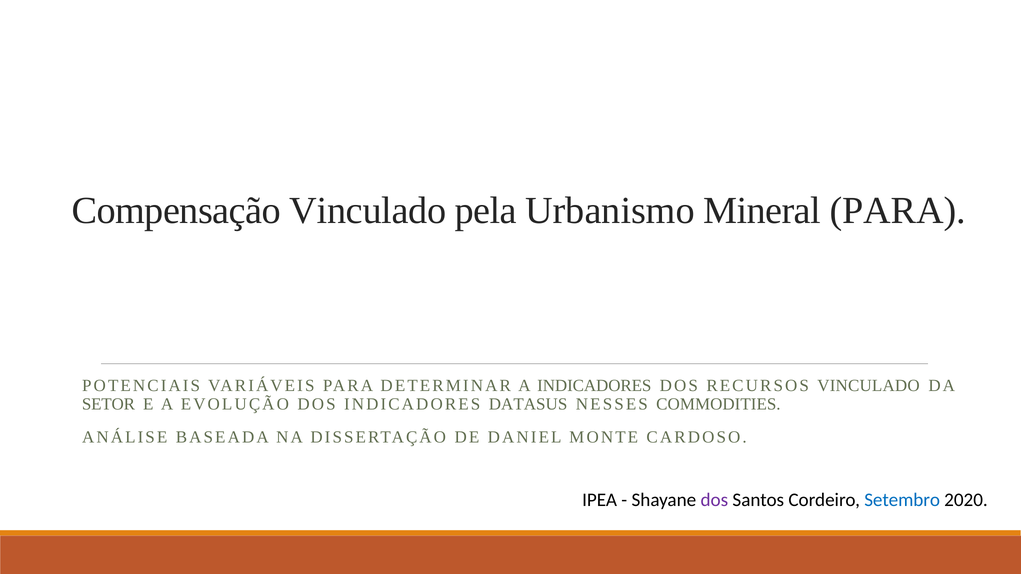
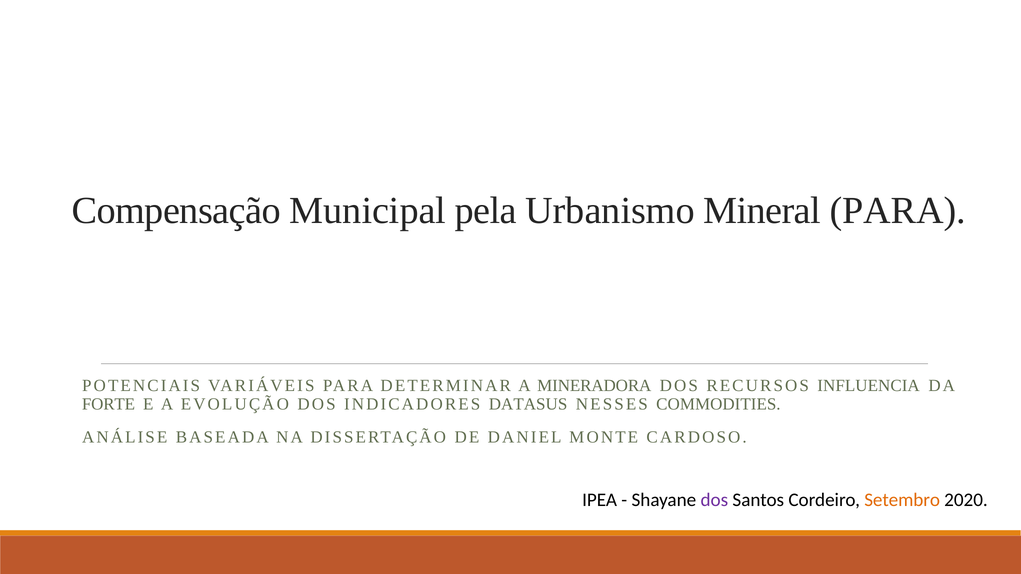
Compensação Vinculado: Vinculado -> Municipal
A INDICADORES: INDICADORES -> MINERADORA
RECURSOS VINCULADO: VINCULADO -> INFLUENCIA
SETOR: SETOR -> FORTE
Setembro colour: blue -> orange
